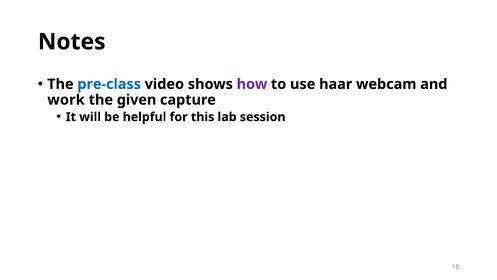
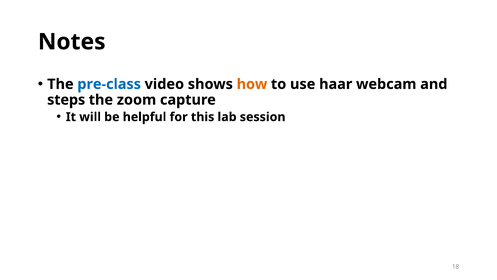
how colour: purple -> orange
work: work -> steps
given: given -> zoom
